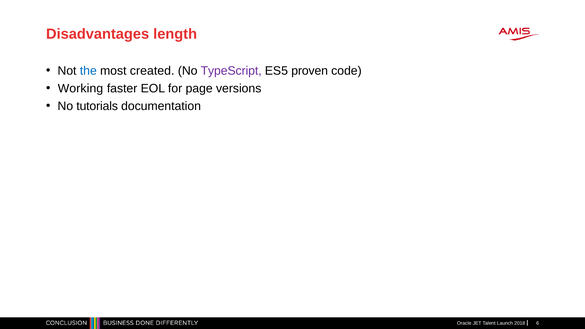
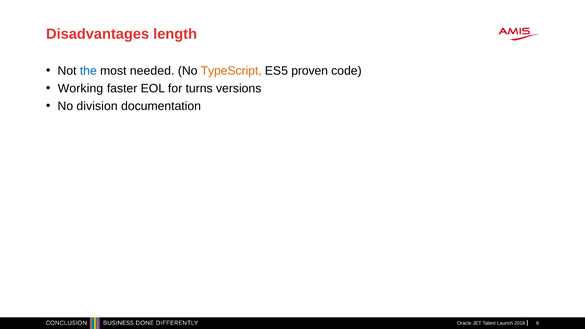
created: created -> needed
TypeScript colour: purple -> orange
page: page -> turns
tutorials: tutorials -> division
